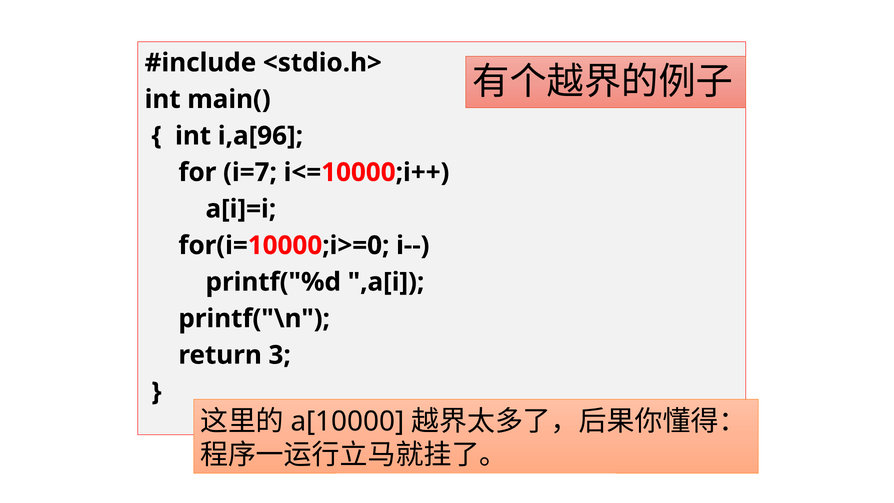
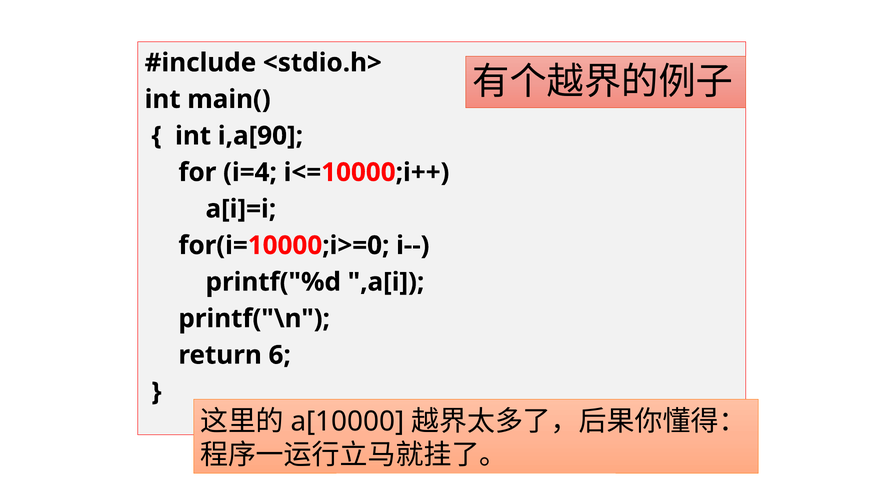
i,a[96: i,a[96 -> i,a[90
i=7: i=7 -> i=4
3: 3 -> 6
